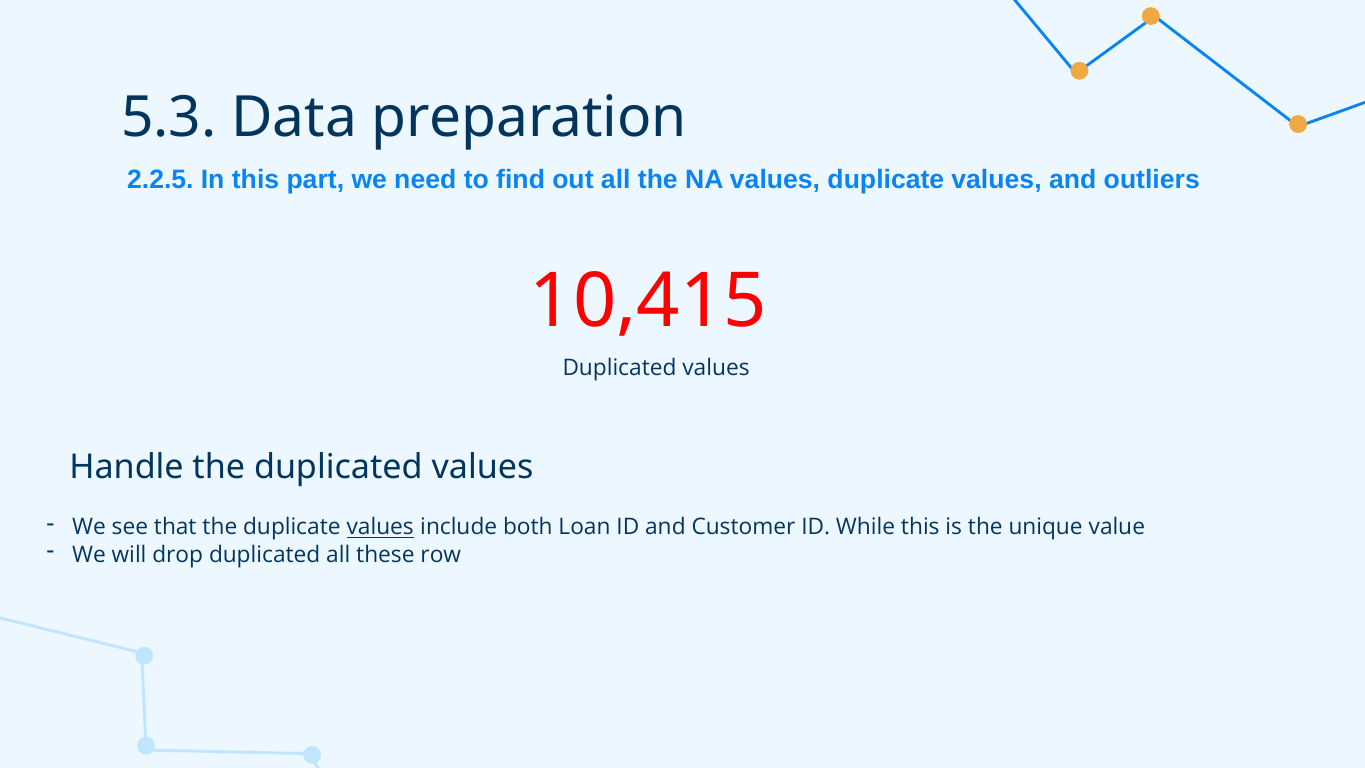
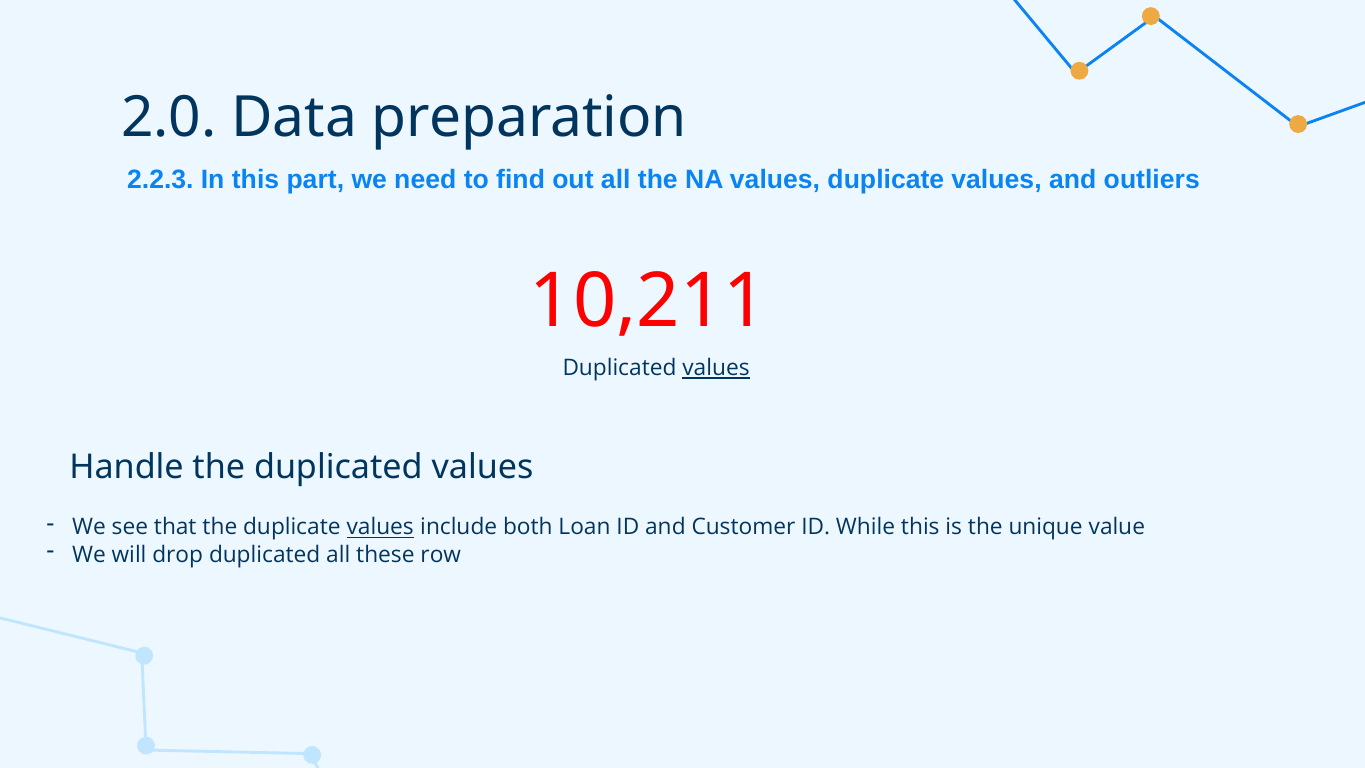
5.3: 5.3 -> 2.0
2.2.5: 2.2.5 -> 2.2.3
10,415: 10,415 -> 10,211
values at (716, 368) underline: none -> present
